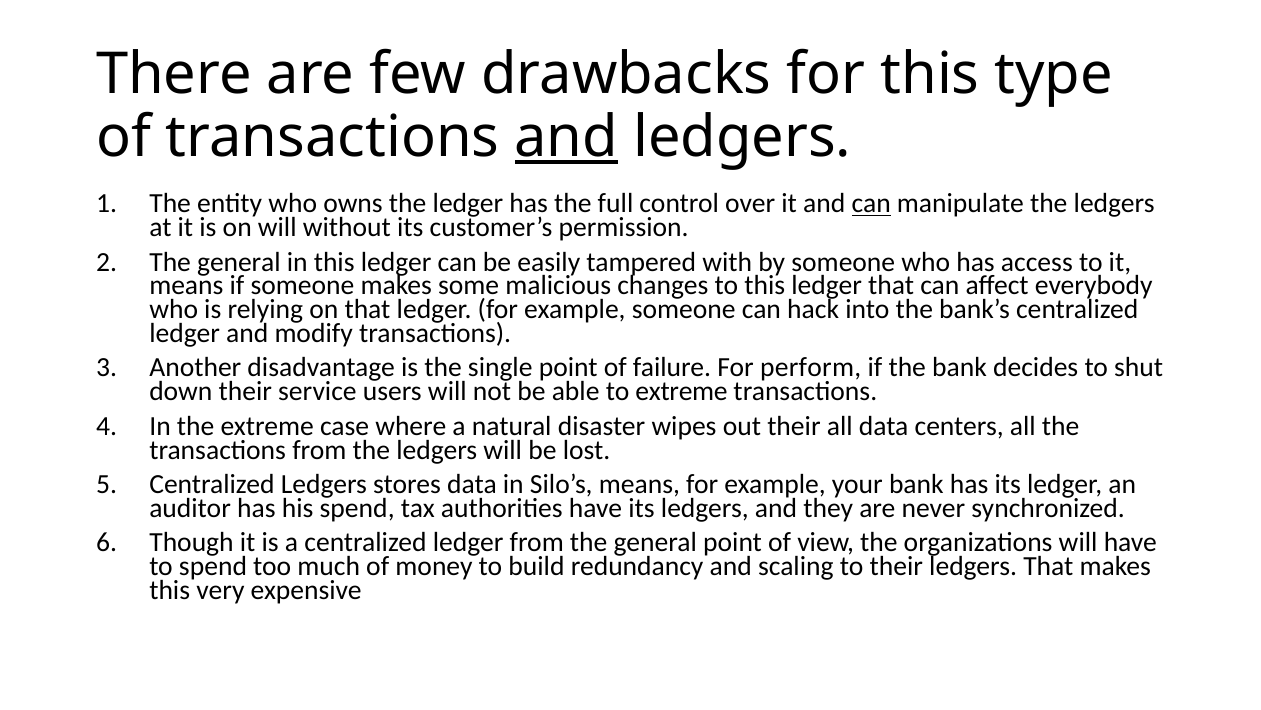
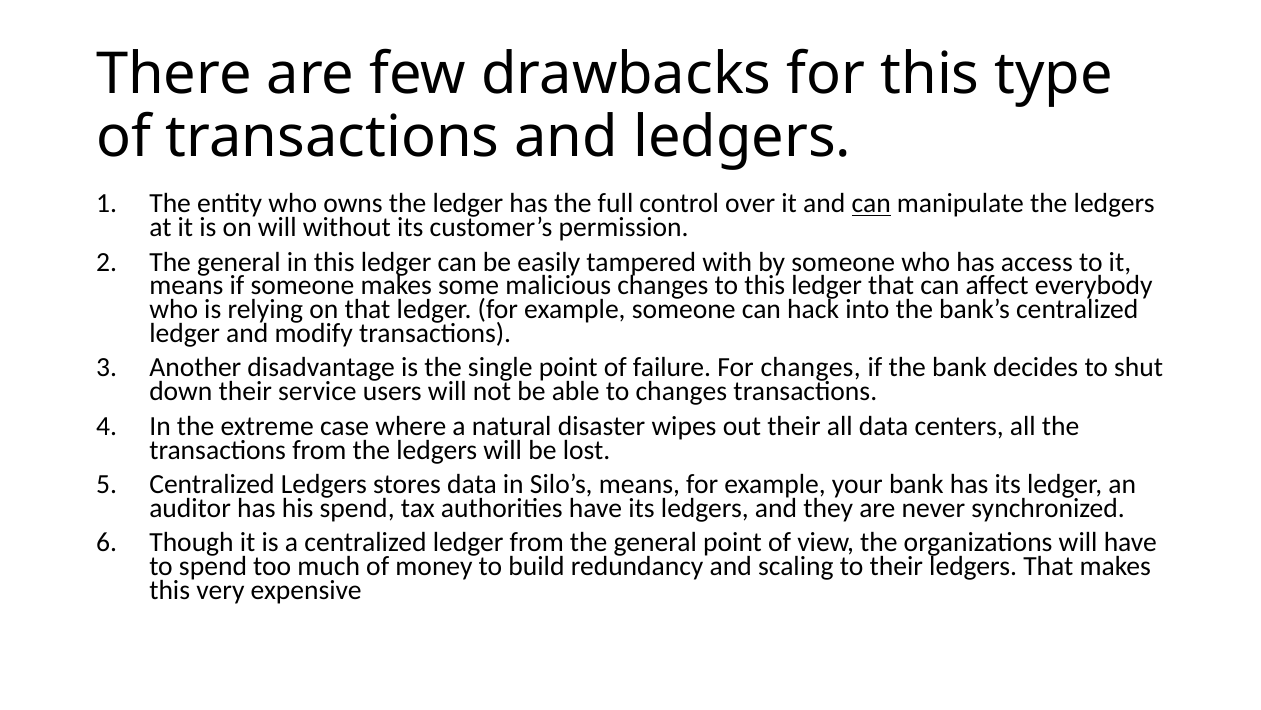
and at (566, 137) underline: present -> none
For perform: perform -> changes
to extreme: extreme -> changes
